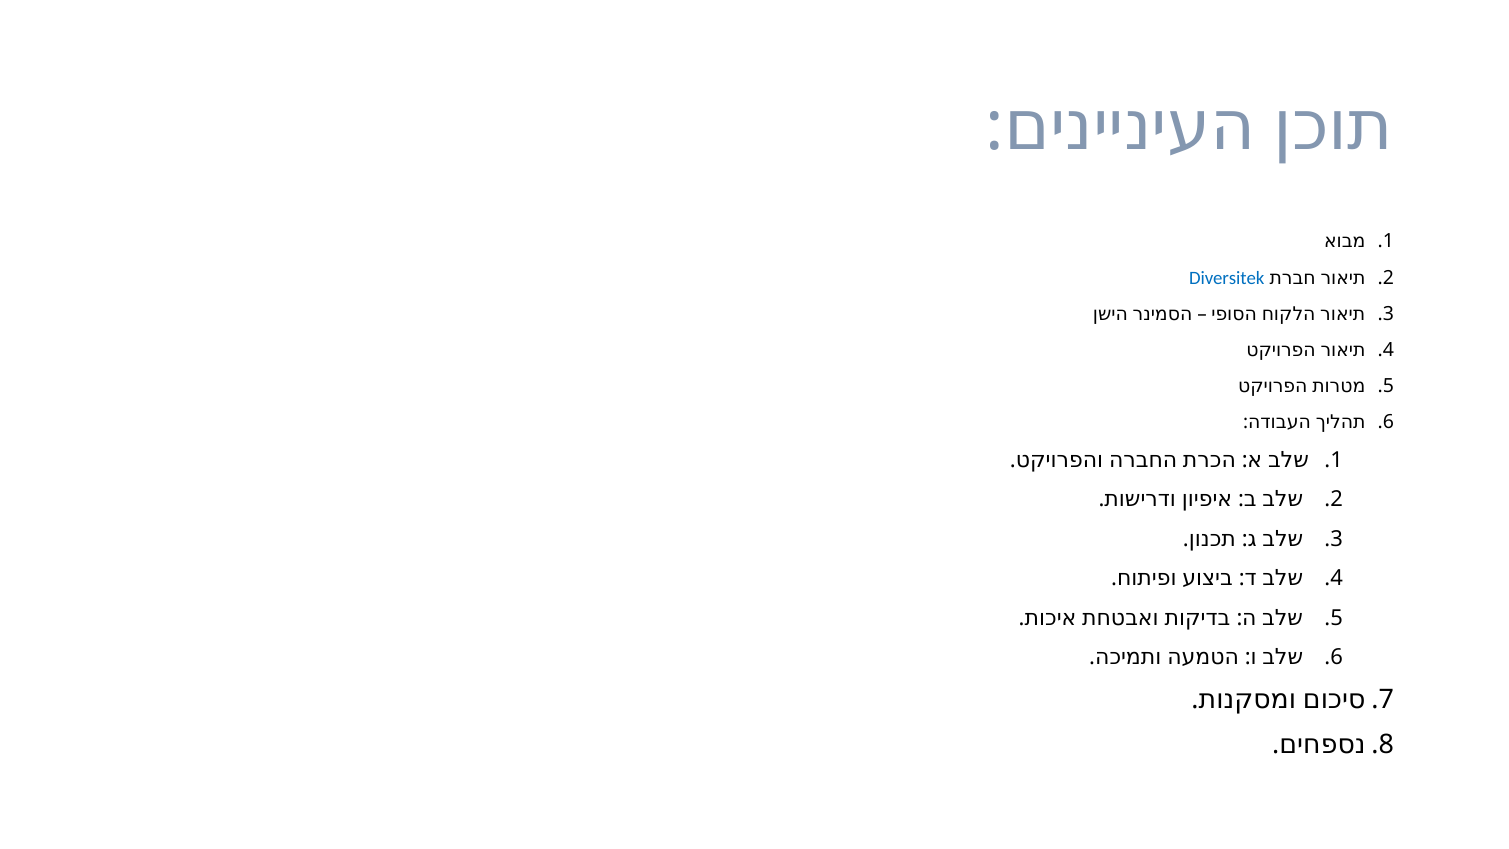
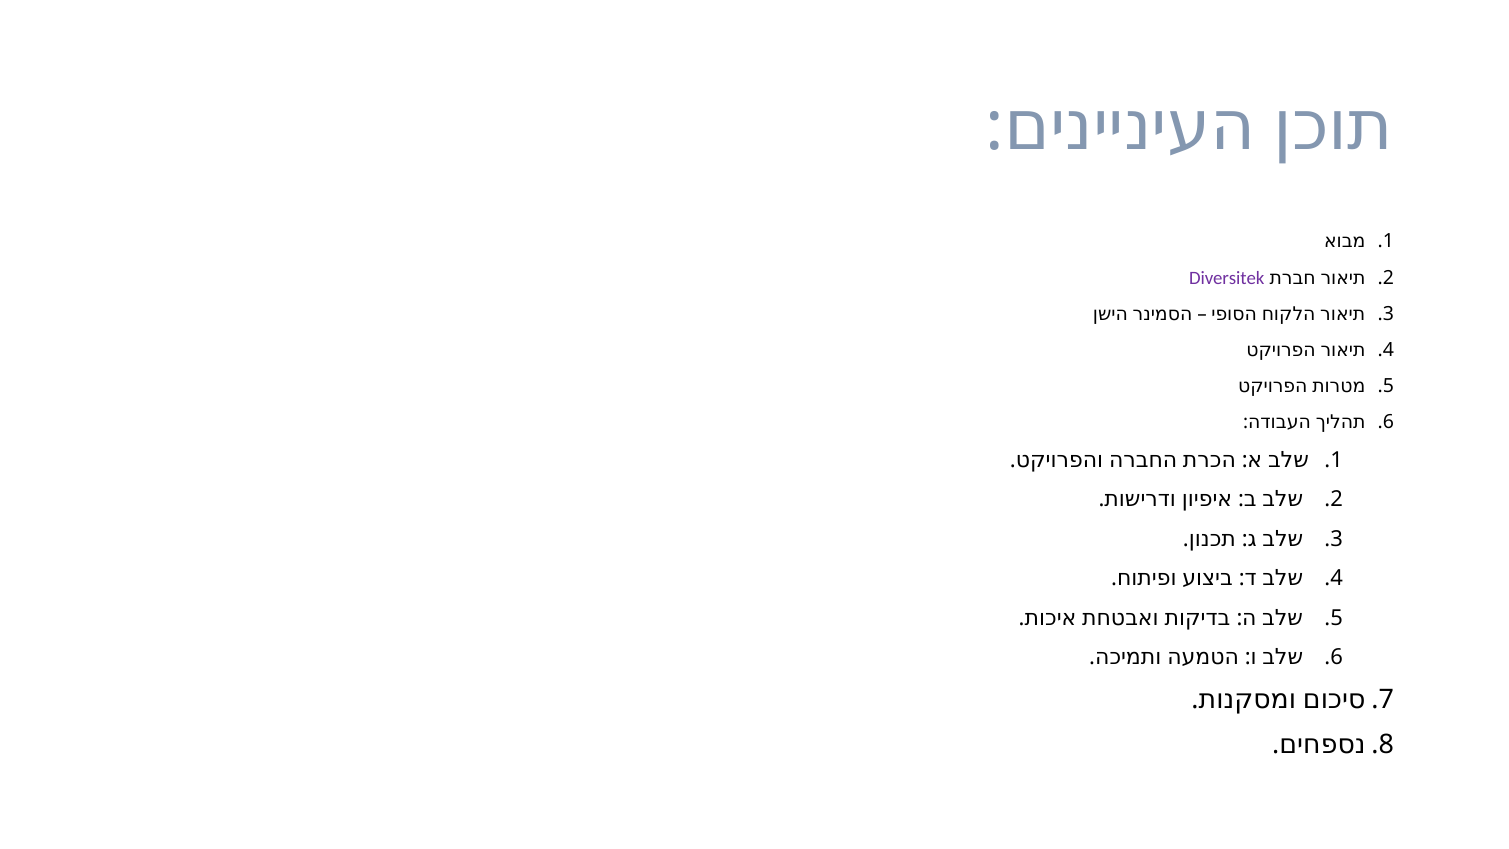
Diversitek colour: blue -> purple
